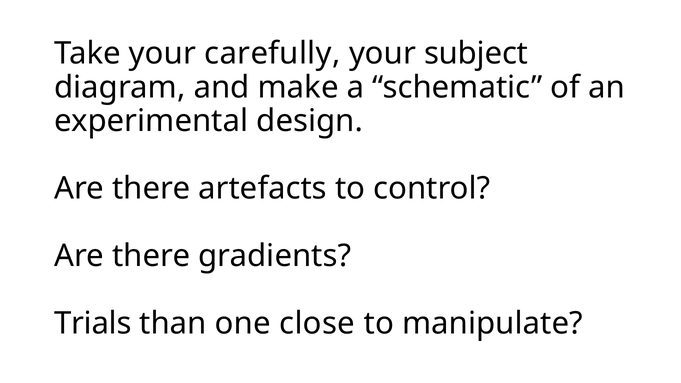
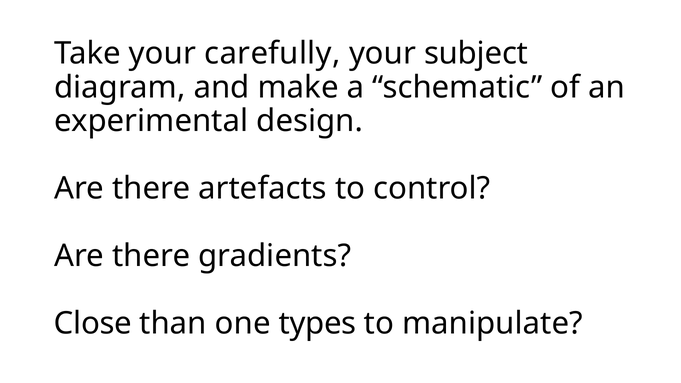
Trials: Trials -> Close
close: close -> types
